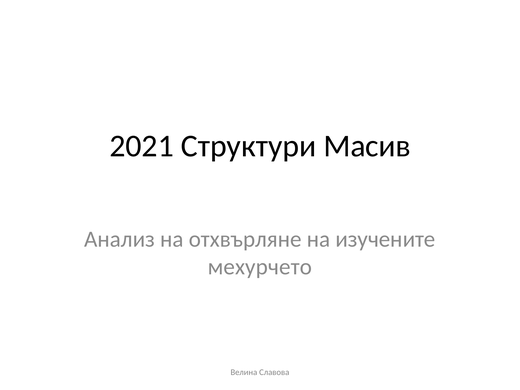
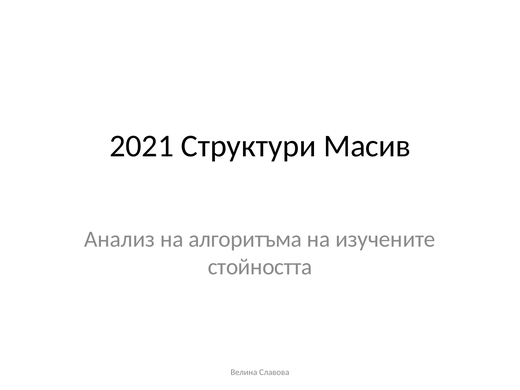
отхвърляне: отхвърляне -> алгоритъма
мехурчето: мехурчето -> стойността
